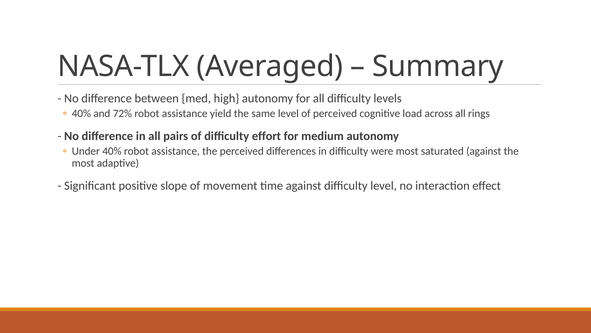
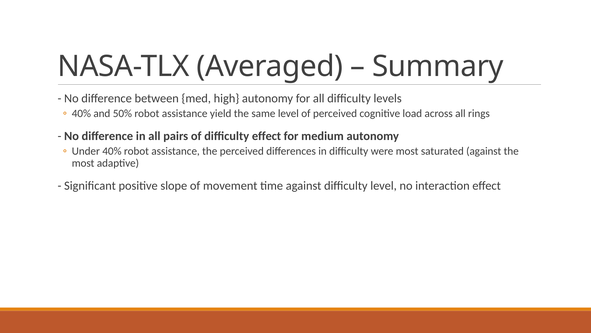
72%: 72% -> 50%
difficulty effort: effort -> effect
